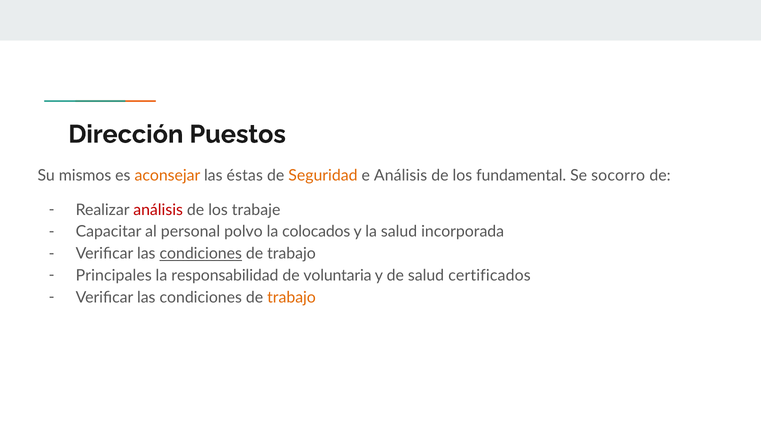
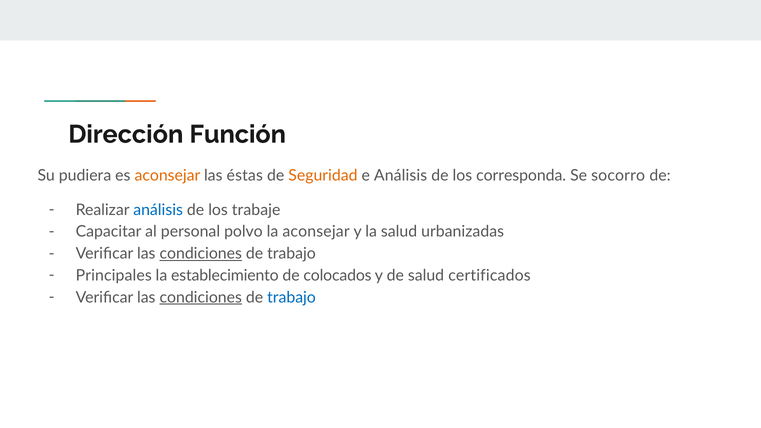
Puestos: Puestos -> Función
mismos: mismos -> pudiera
fundamental: fundamental -> corresponda
análisis at (158, 210) colour: red -> blue
la colocados: colocados -> aconsejar
incorporada: incorporada -> urbanizadas
responsabilidad: responsabilidad -> establecimiento
voluntaria: voluntaria -> colocados
condiciones at (201, 297) underline: none -> present
trabajo at (292, 297) colour: orange -> blue
